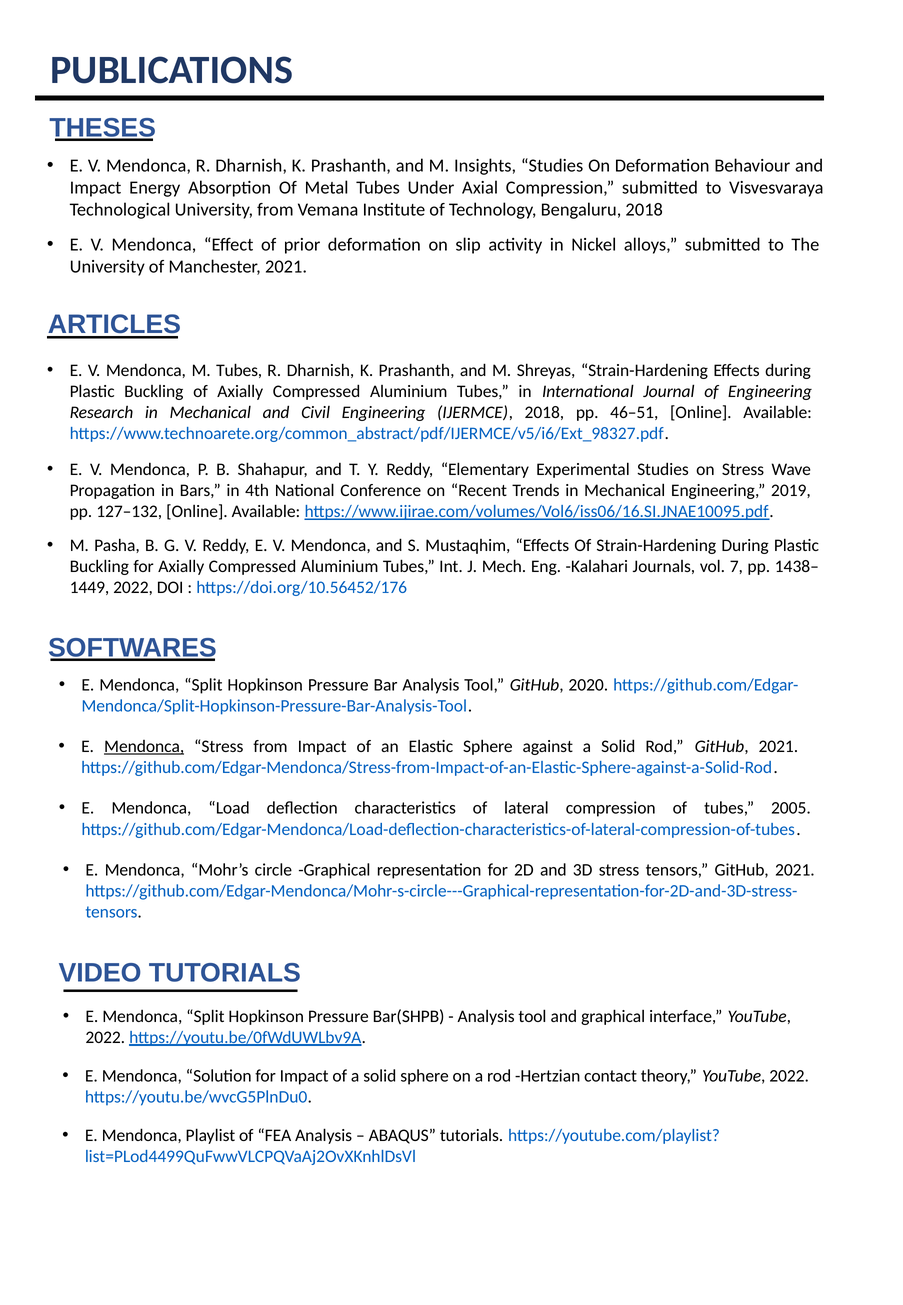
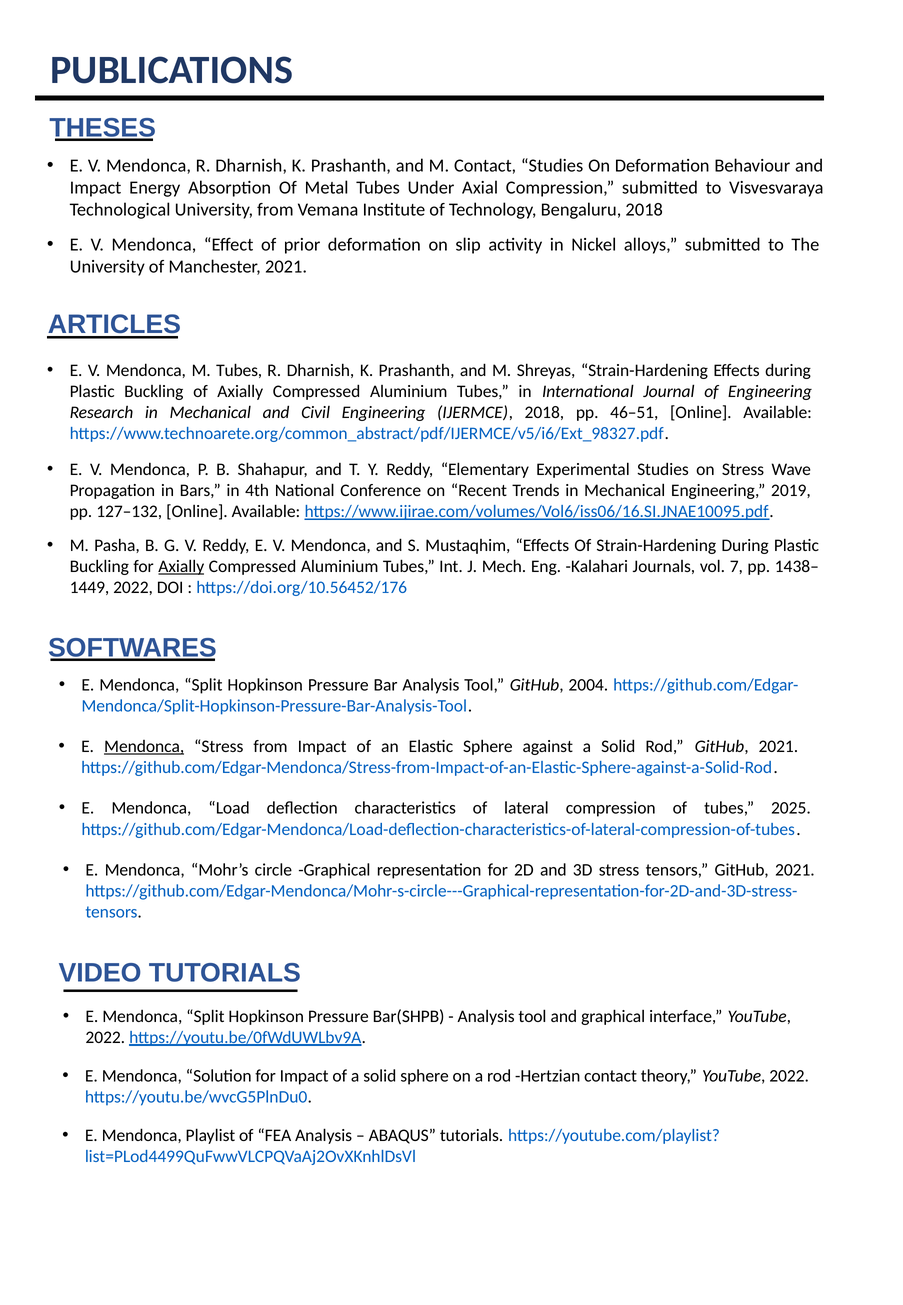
M Insights: Insights -> Contact
Axially at (181, 566) underline: none -> present
2020: 2020 -> 2004
2005: 2005 -> 2025
